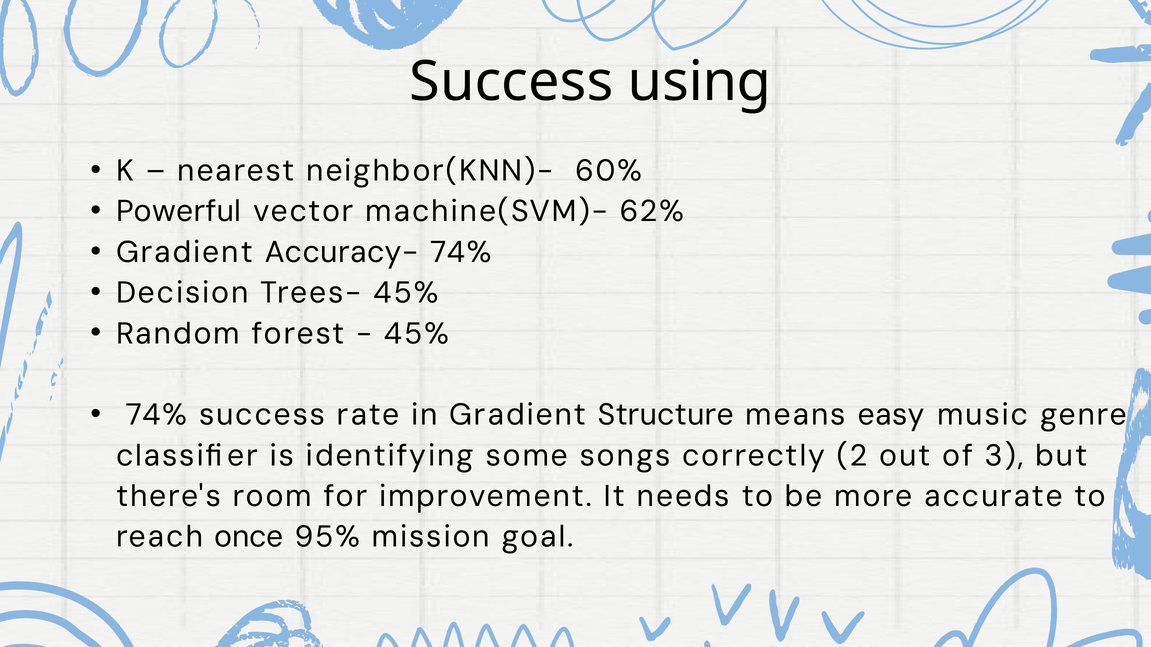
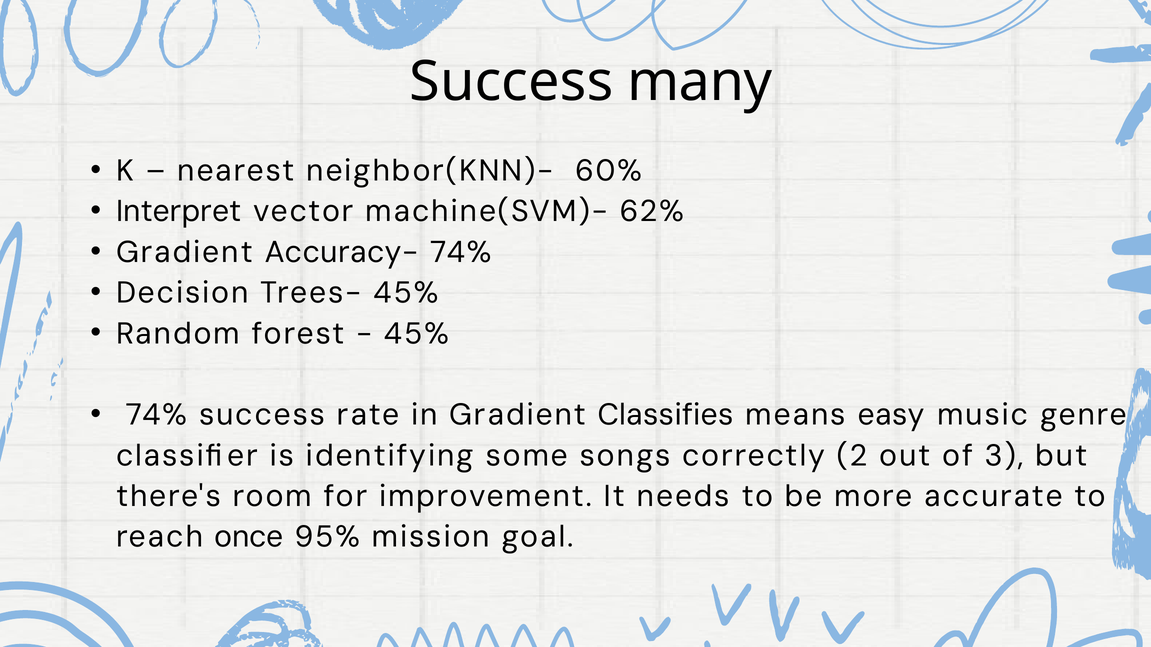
using: using -> many
Powerful: Powerful -> Interpret
Structure: Structure -> Classifies
